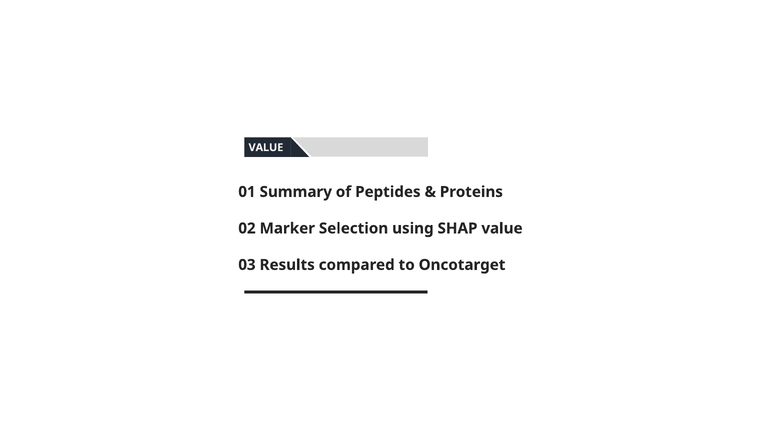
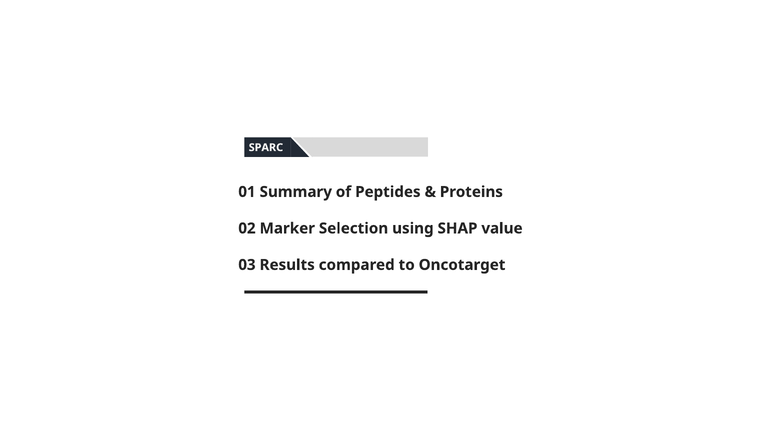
VALUE at (266, 148): VALUE -> SPARC
